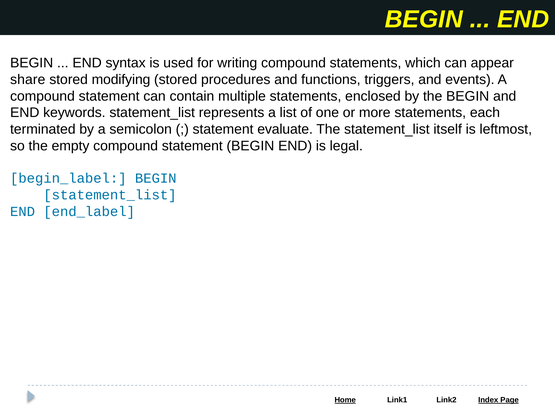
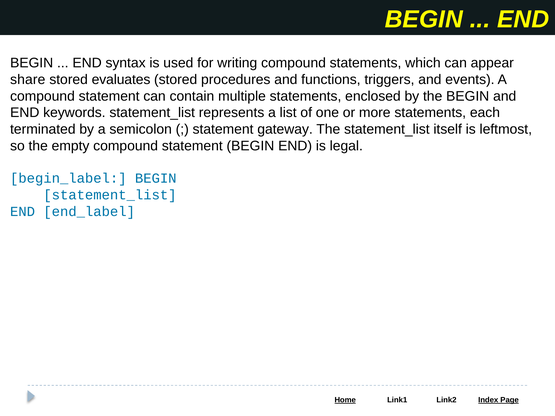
modifying: modifying -> evaluates
evaluate: evaluate -> gateway
